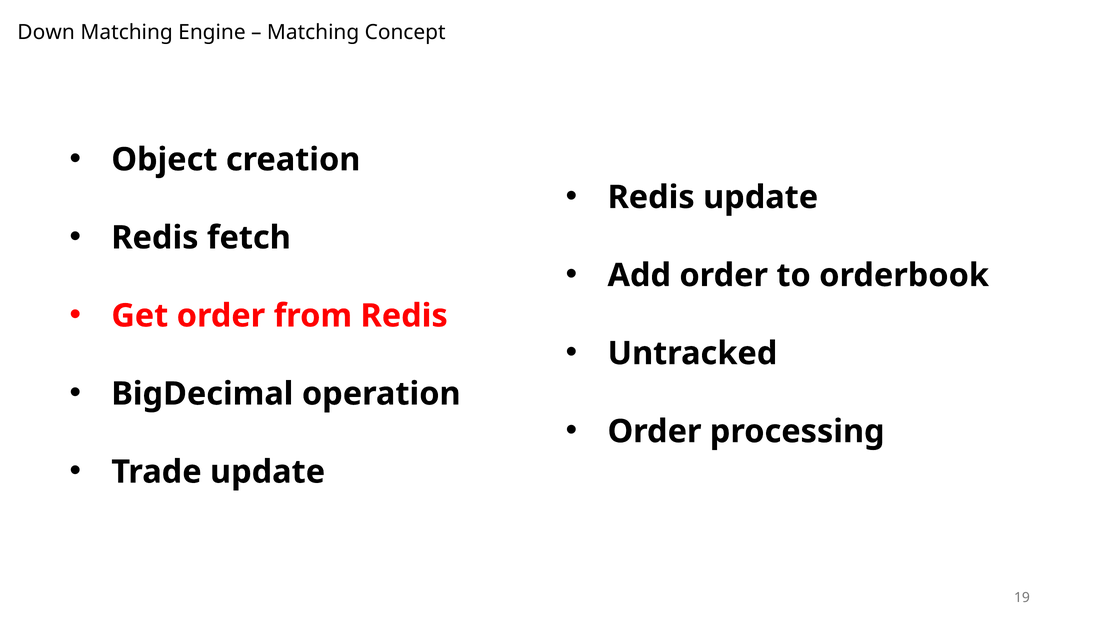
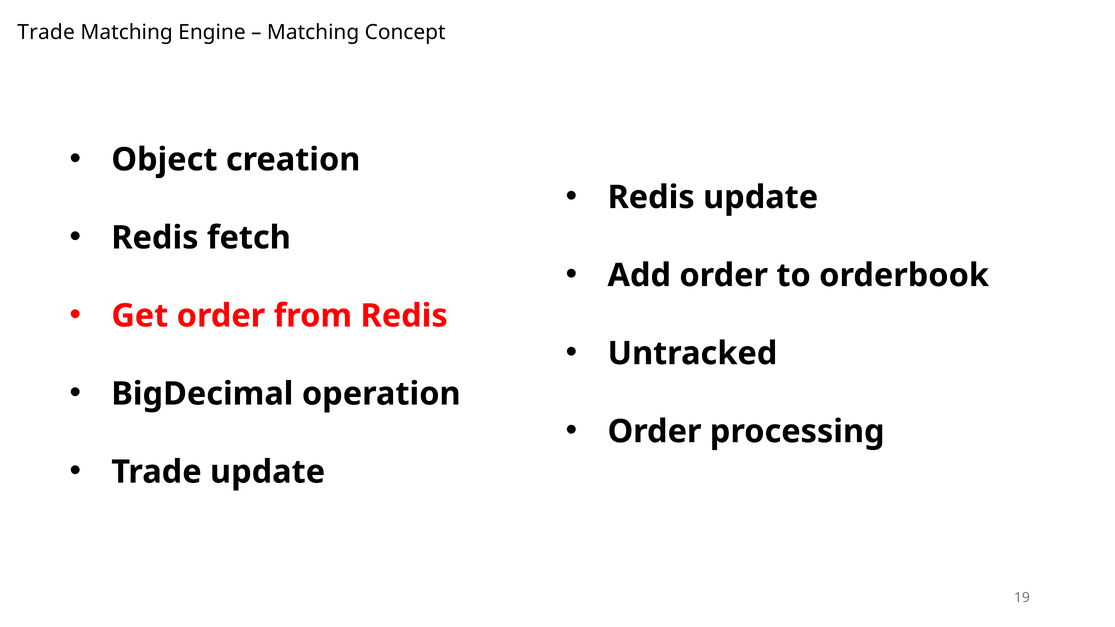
Down at (46, 32): Down -> Trade
